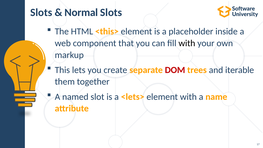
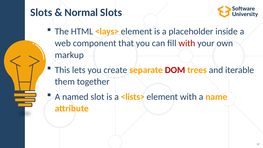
<this>: <this> -> <lays>
with at (187, 43) colour: black -> red
<lets>: <lets> -> <lists>
